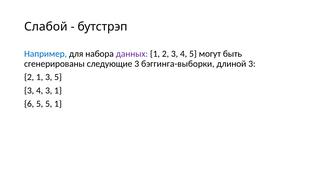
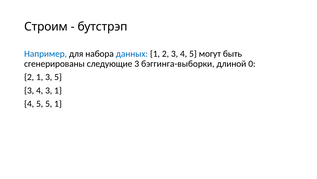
Слабой: Слабой -> Строим
данных colour: purple -> blue
длиной 3: 3 -> 0
6 at (29, 103): 6 -> 4
